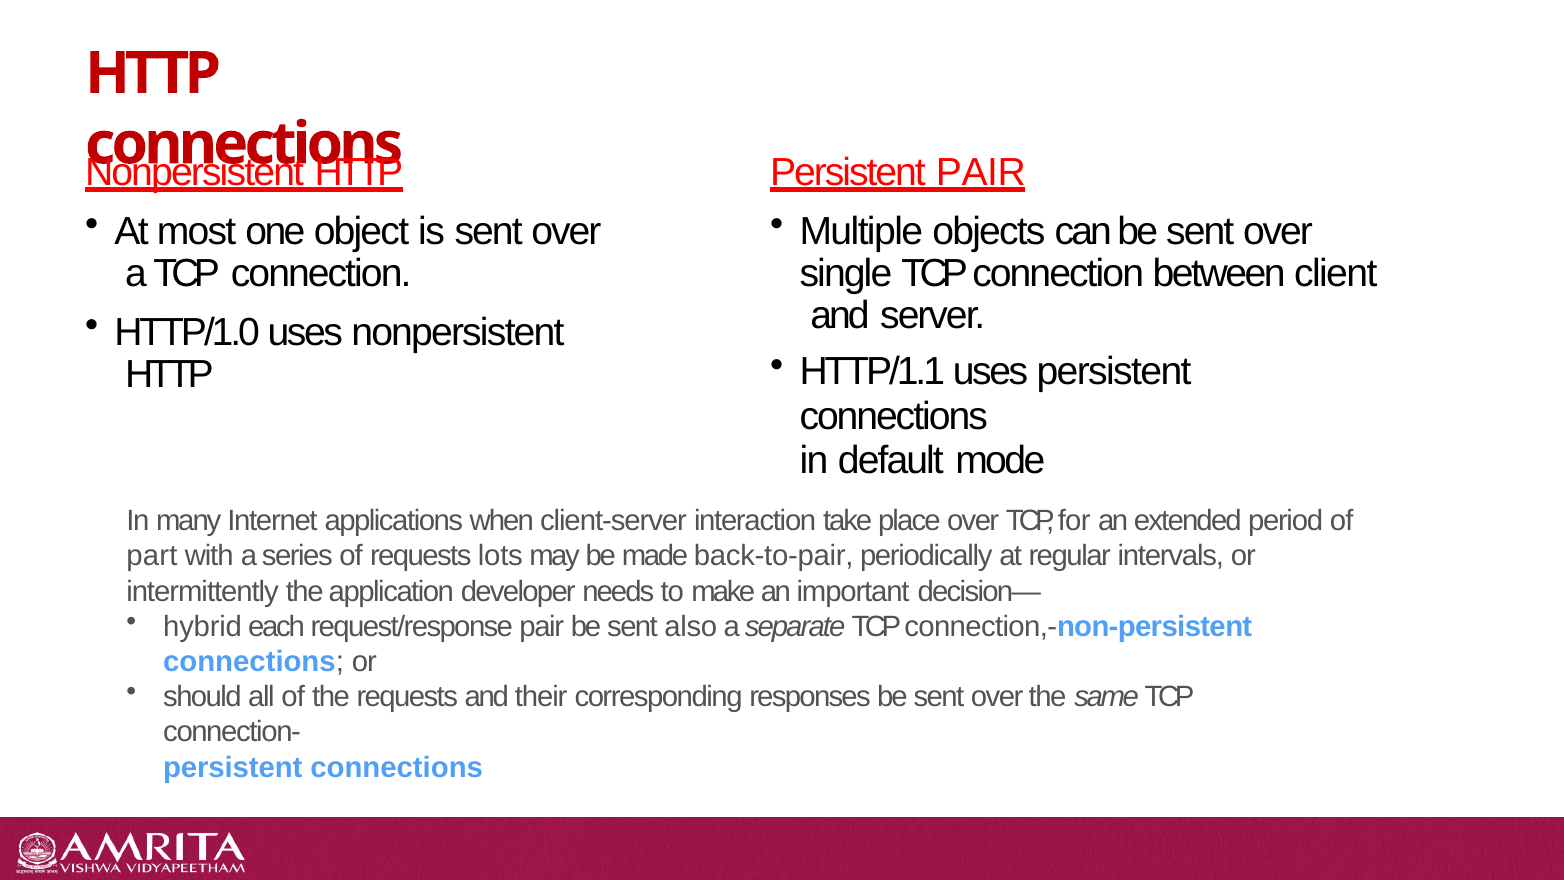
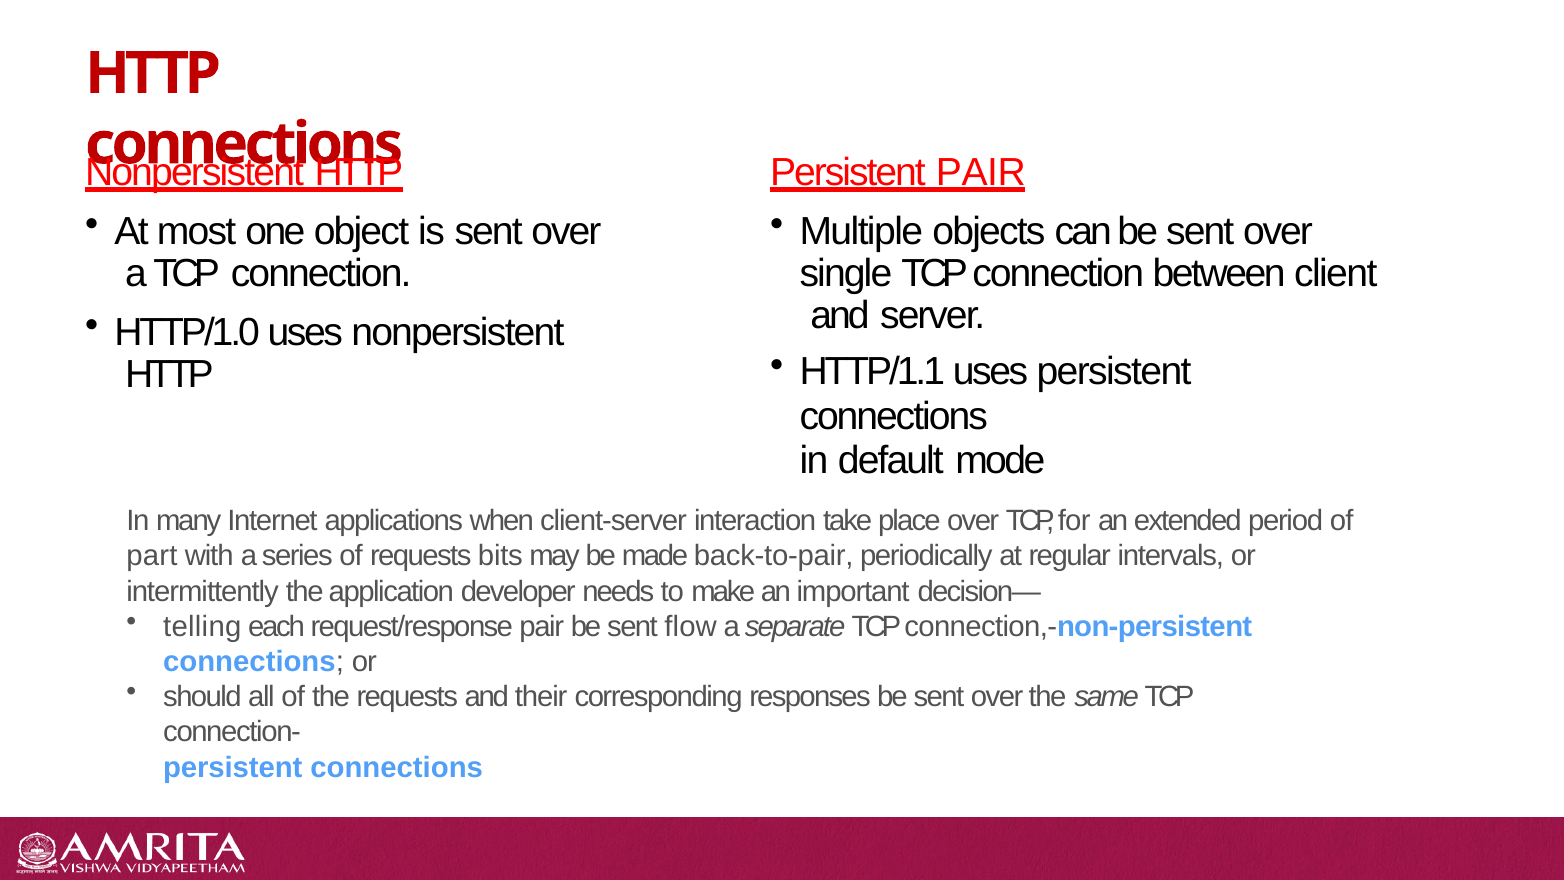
lots: lots -> bits
hybrid: hybrid -> telling
also: also -> flow
